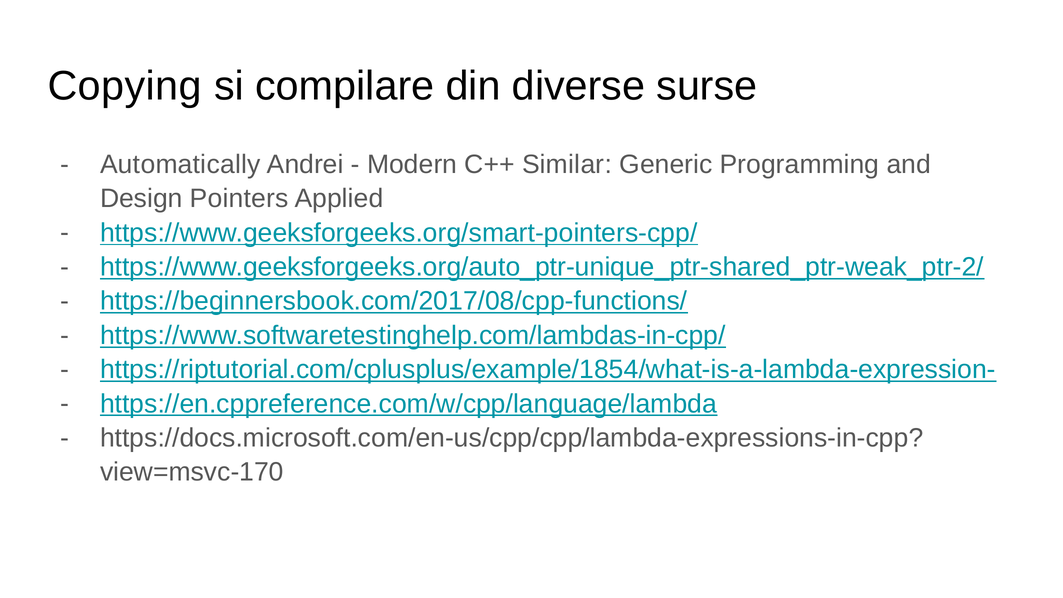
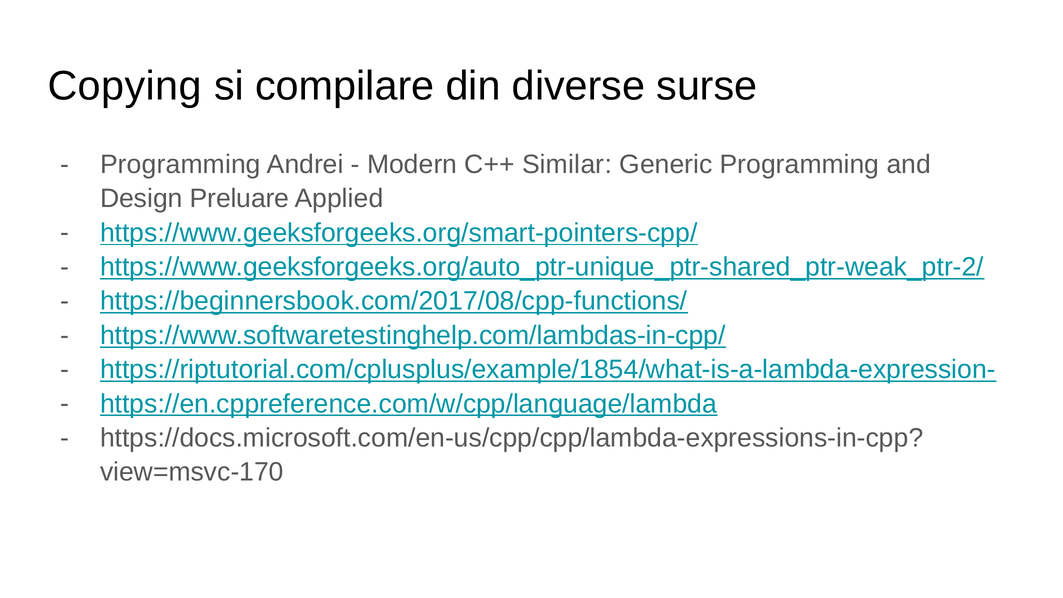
Automatically at (180, 164): Automatically -> Programming
Pointers: Pointers -> Preluare
